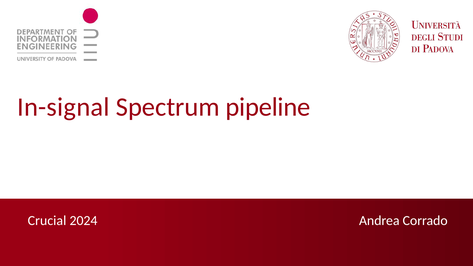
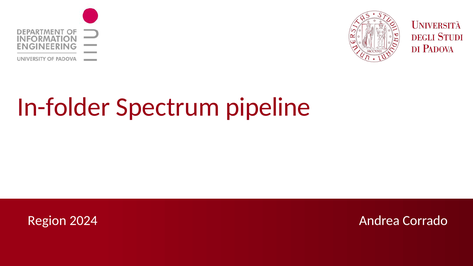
In-signal: In-signal -> In-folder
Crucial: Crucial -> Region
